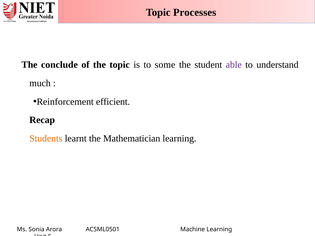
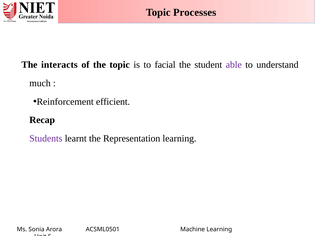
conclude: conclude -> interacts
some: some -> facial
Students colour: orange -> purple
Mathematician: Mathematician -> Representation
